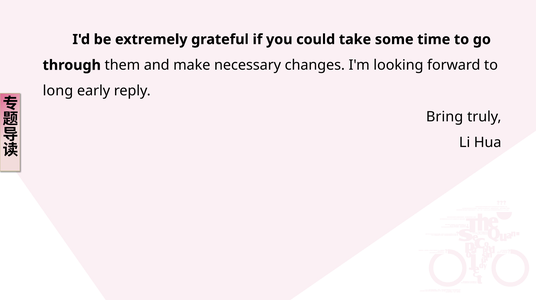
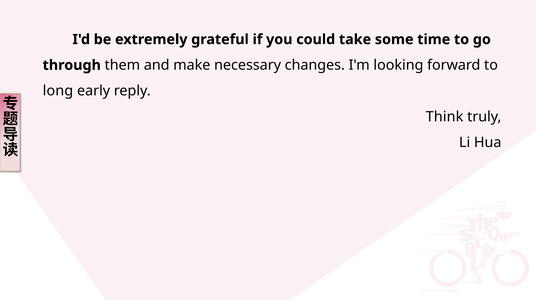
Bring: Bring -> Think
